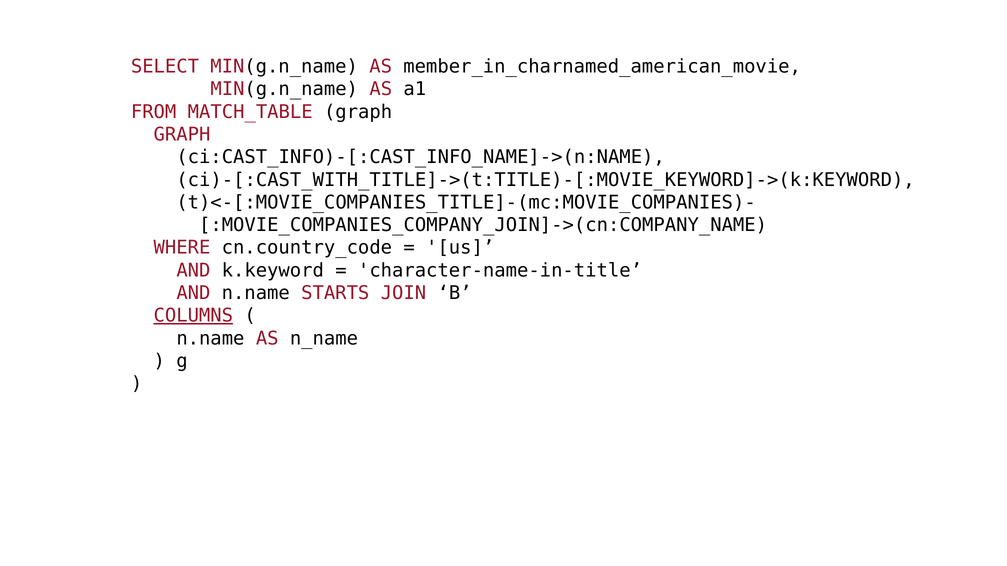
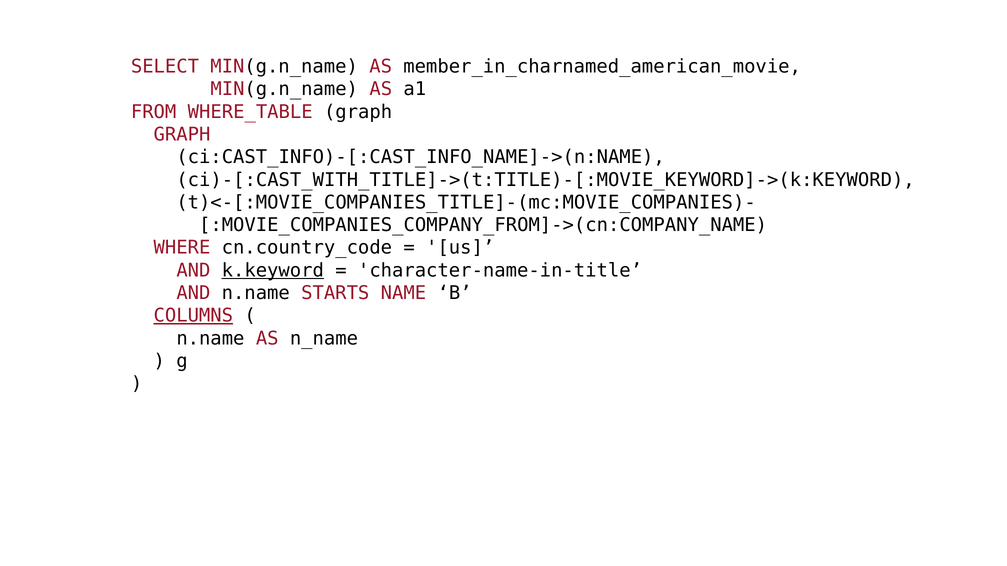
MATCH_TABLE: MATCH_TABLE -> WHERE_TABLE
:MOVIE_COMPANIES_COMPANY_JOIN]->(cn:COMPANY_NAME: :MOVIE_COMPANIES_COMPANY_JOIN]->(cn:COMPANY_NAME -> :MOVIE_COMPANIES_COMPANY_FROM]->(cn:COMPANY_NAME
k.keyword underline: none -> present
JOIN: JOIN -> NAME
